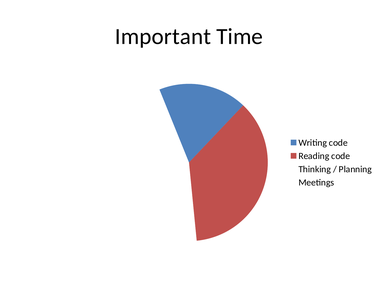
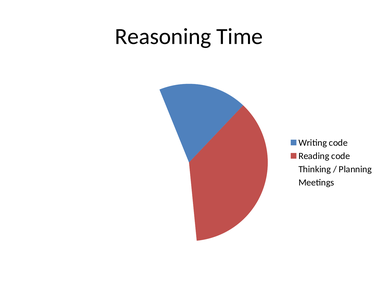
Important: Important -> Reasoning
